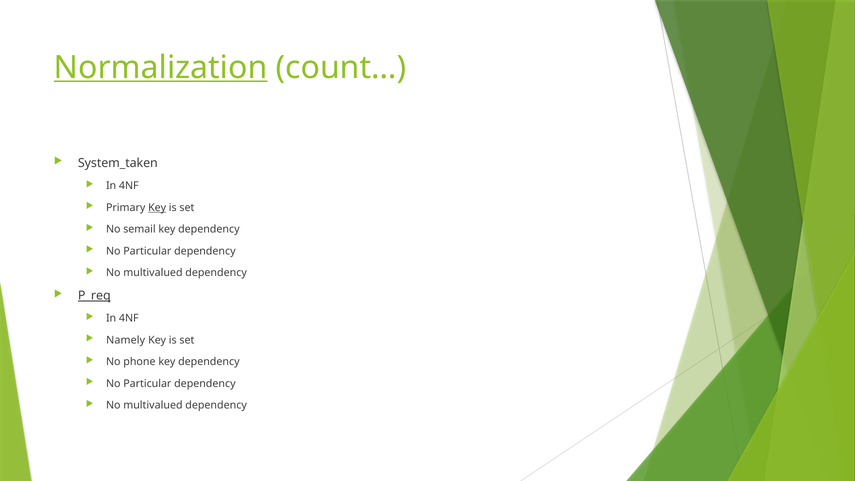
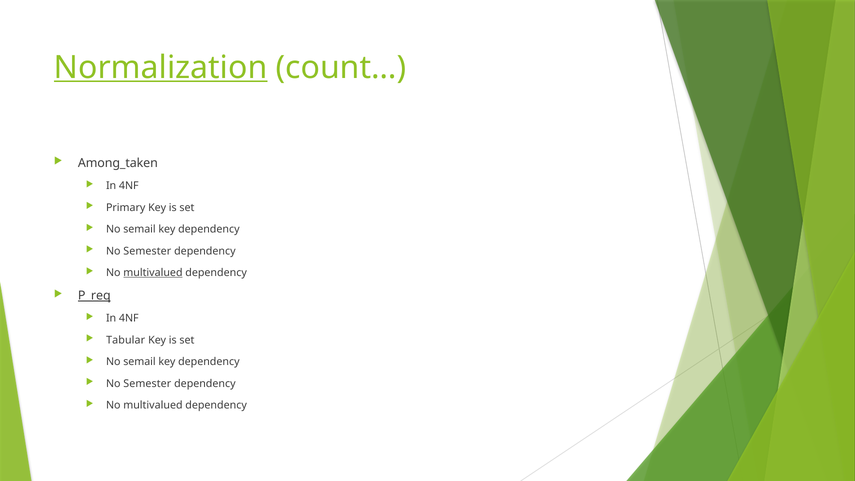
System_taken: System_taken -> Among_taken
Key at (157, 208) underline: present -> none
Particular at (147, 251): Particular -> Semester
multivalued at (153, 273) underline: none -> present
Namely: Namely -> Tabular
phone at (139, 362): phone -> semail
Particular at (147, 384): Particular -> Semester
